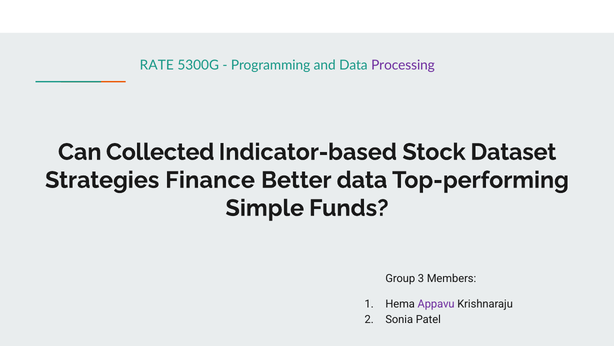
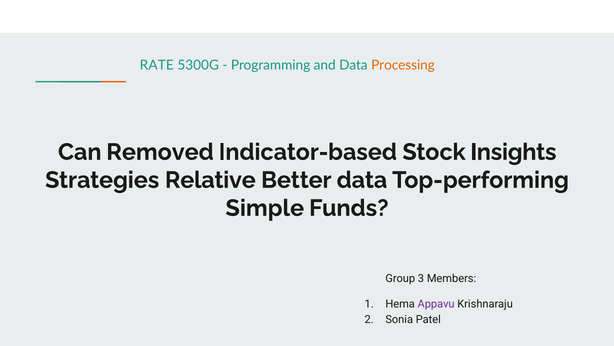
Processing colour: purple -> orange
Collected: Collected -> Removed
Dataset: Dataset -> Insights
Finance: Finance -> Relative
